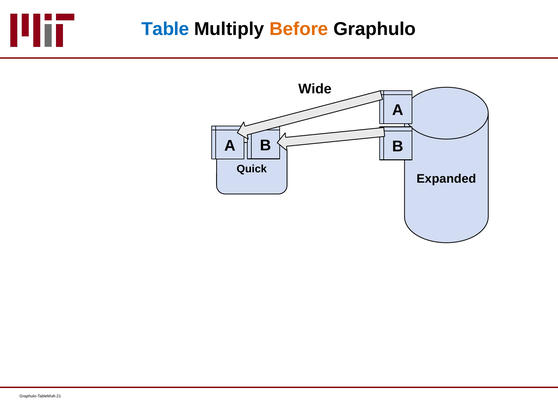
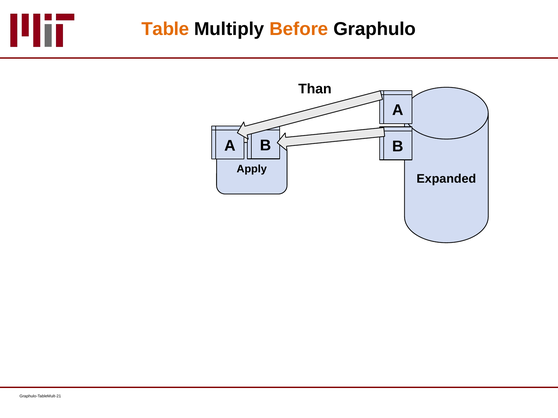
Table colour: blue -> orange
Wide: Wide -> Than
Quick: Quick -> Apply
